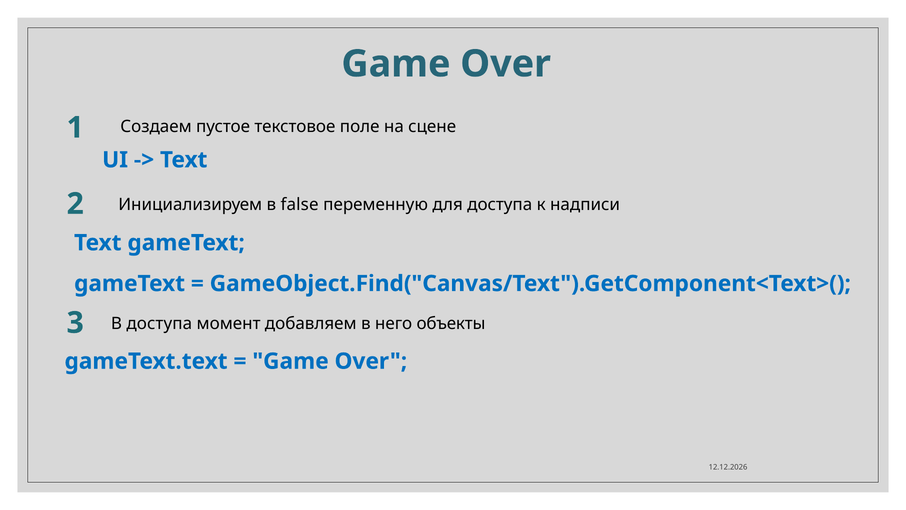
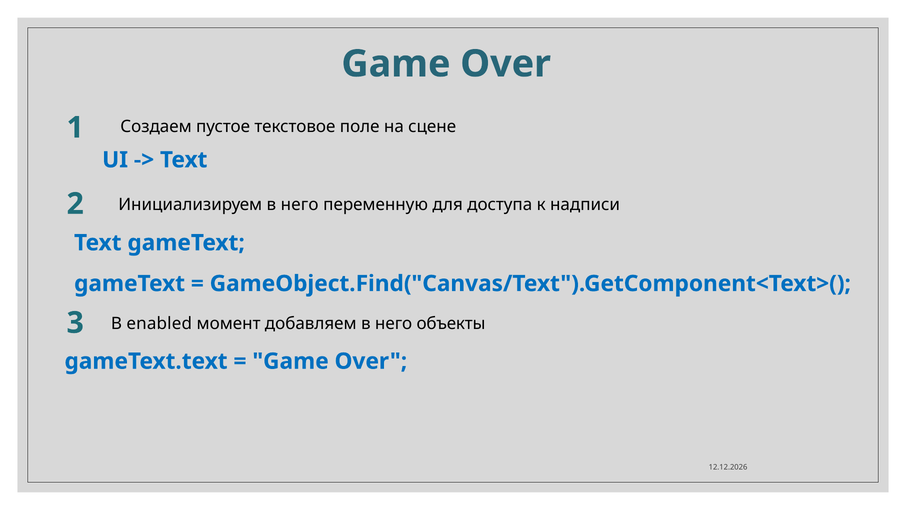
Инициализируем в false: false -> него
В доступа: доступа -> enabled
